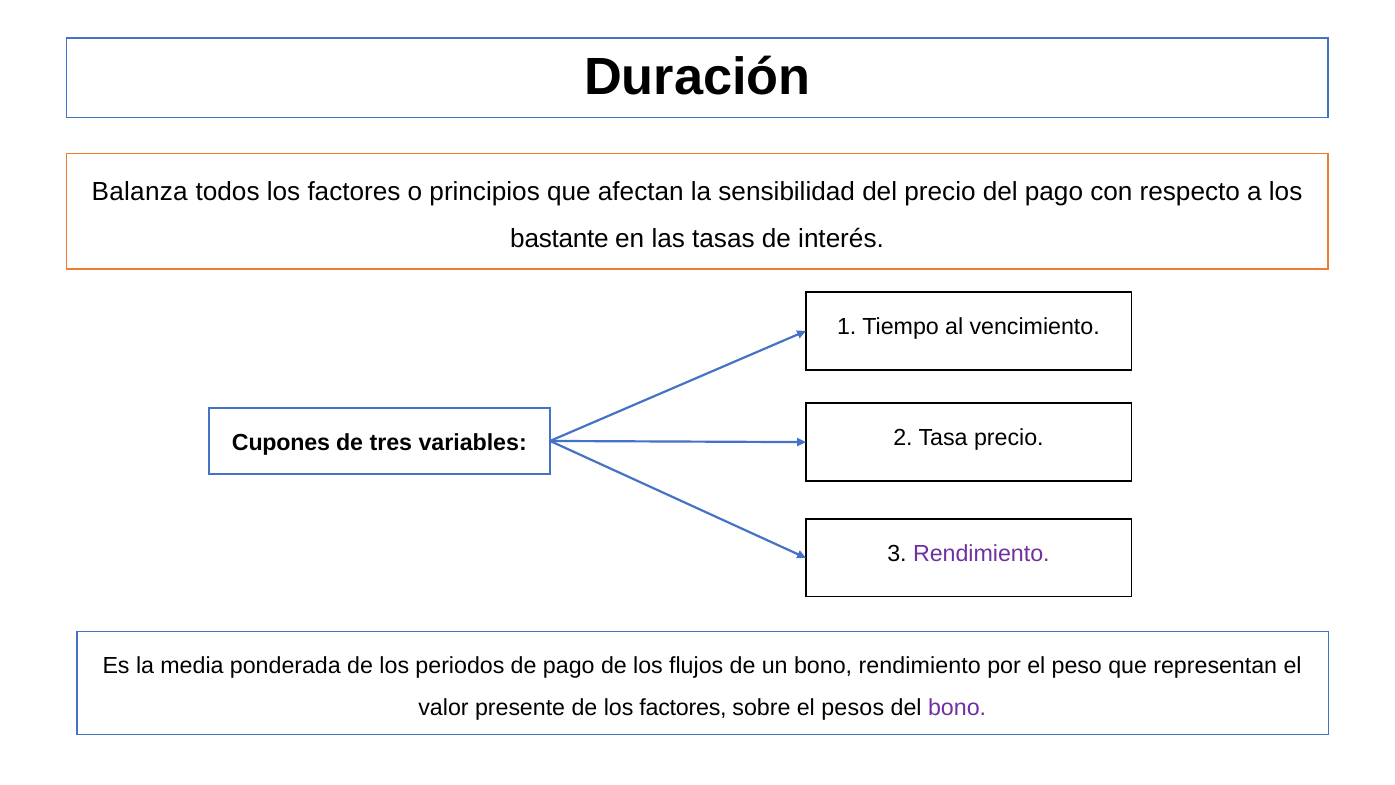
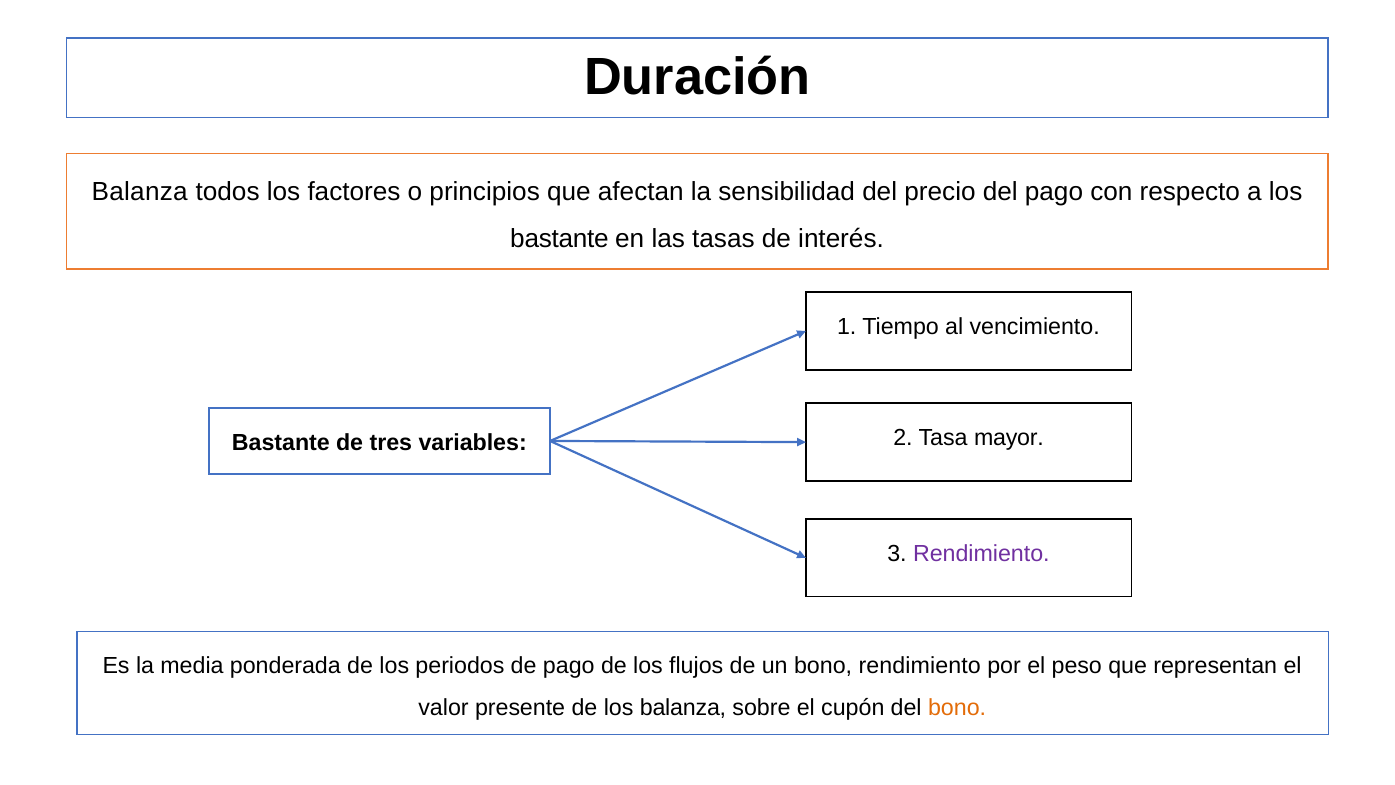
Tasa precio: precio -> mayor
Cupones at (281, 442): Cupones -> Bastante
de los factores: factores -> balanza
pesos: pesos -> cupón
bono at (957, 708) colour: purple -> orange
